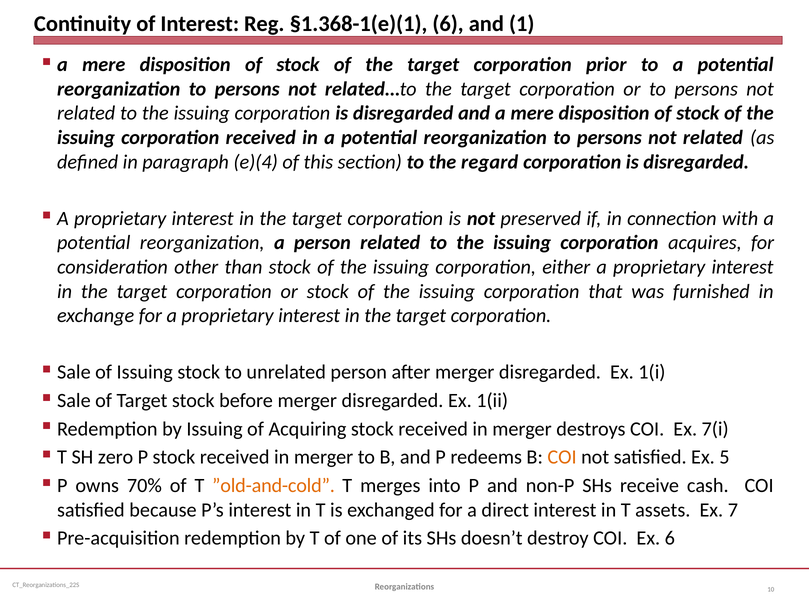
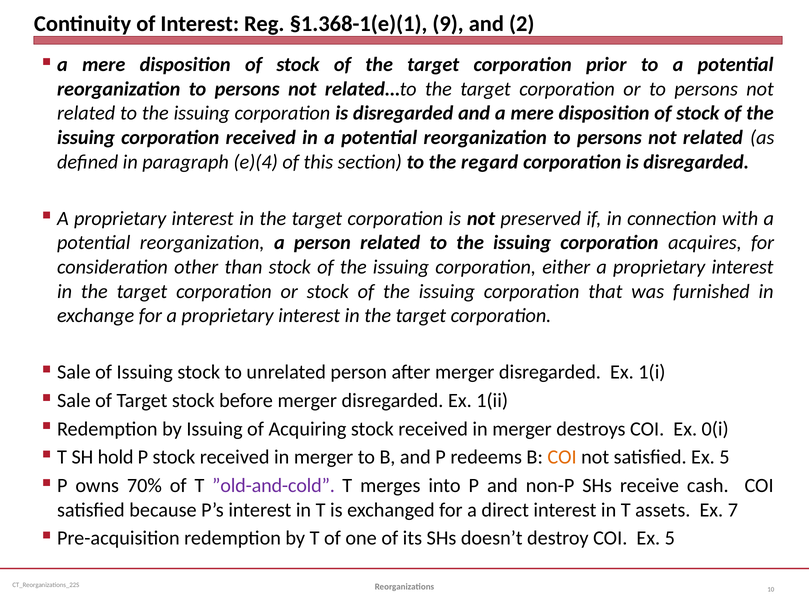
§1.368-1(e)(1 6: 6 -> 9
1: 1 -> 2
7(i: 7(i -> 0(i
zero: zero -> hold
”old-and-cold colour: orange -> purple
COI Ex 6: 6 -> 5
